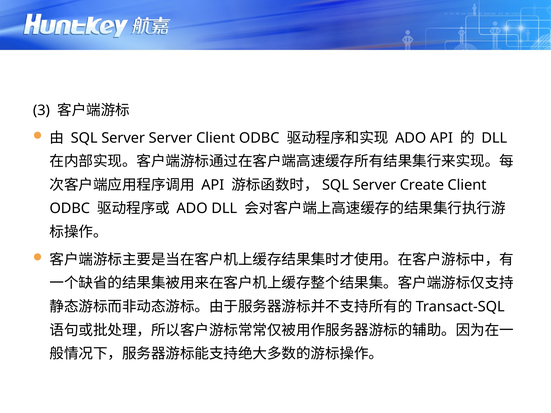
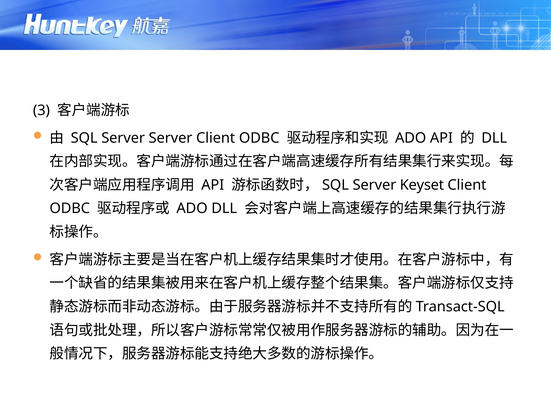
Create: Create -> Keyset
